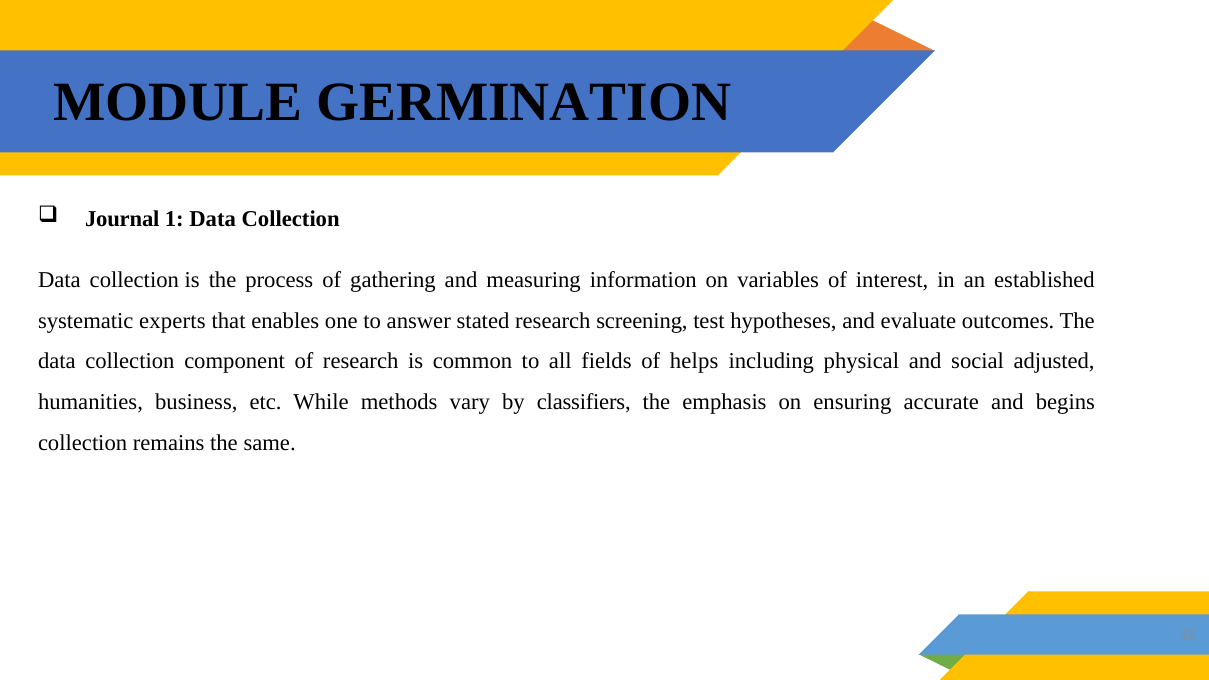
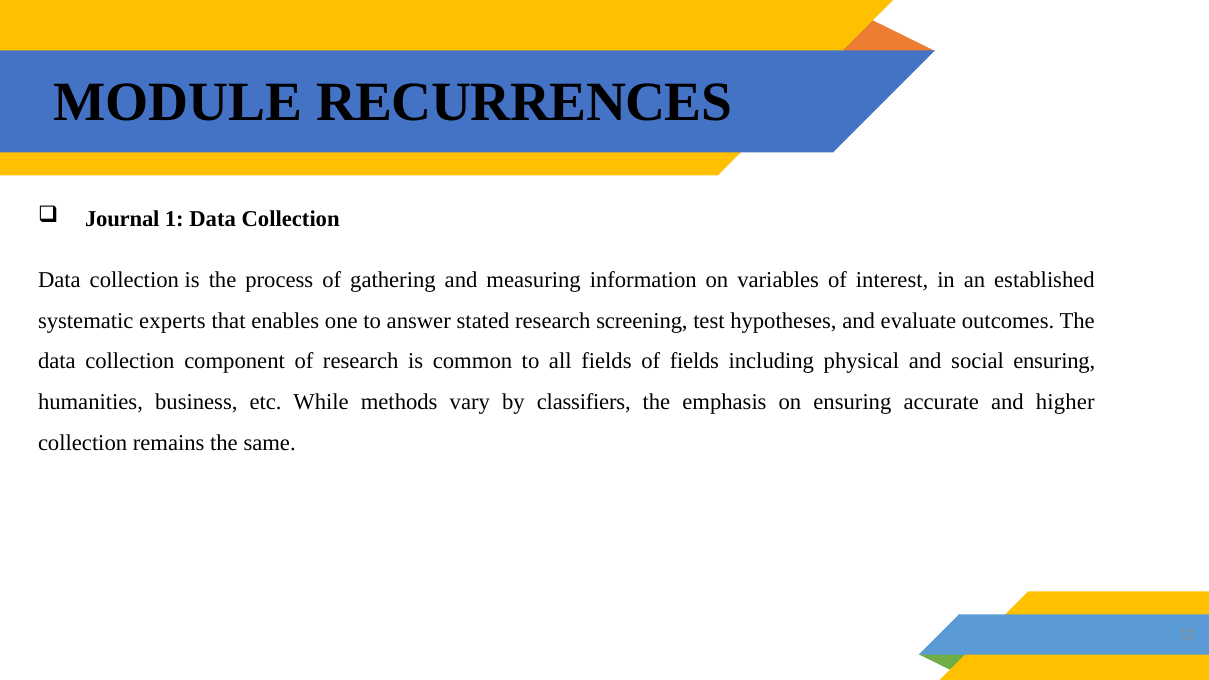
GERMINATION: GERMINATION -> RECURRENCES
of helps: helps -> fields
social adjusted: adjusted -> ensuring
begins: begins -> higher
